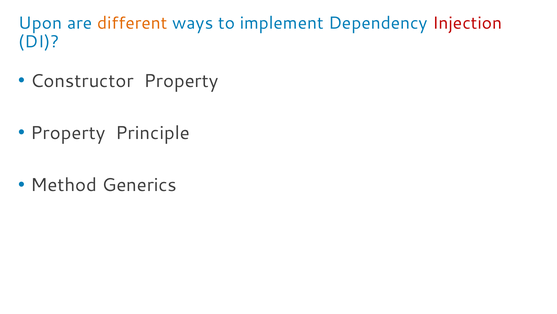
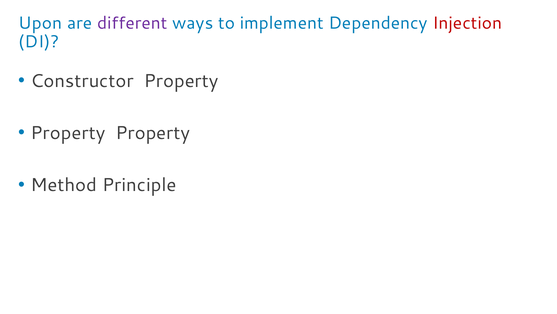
different colour: orange -> purple
Property Principle: Principle -> Property
Generics: Generics -> Principle
